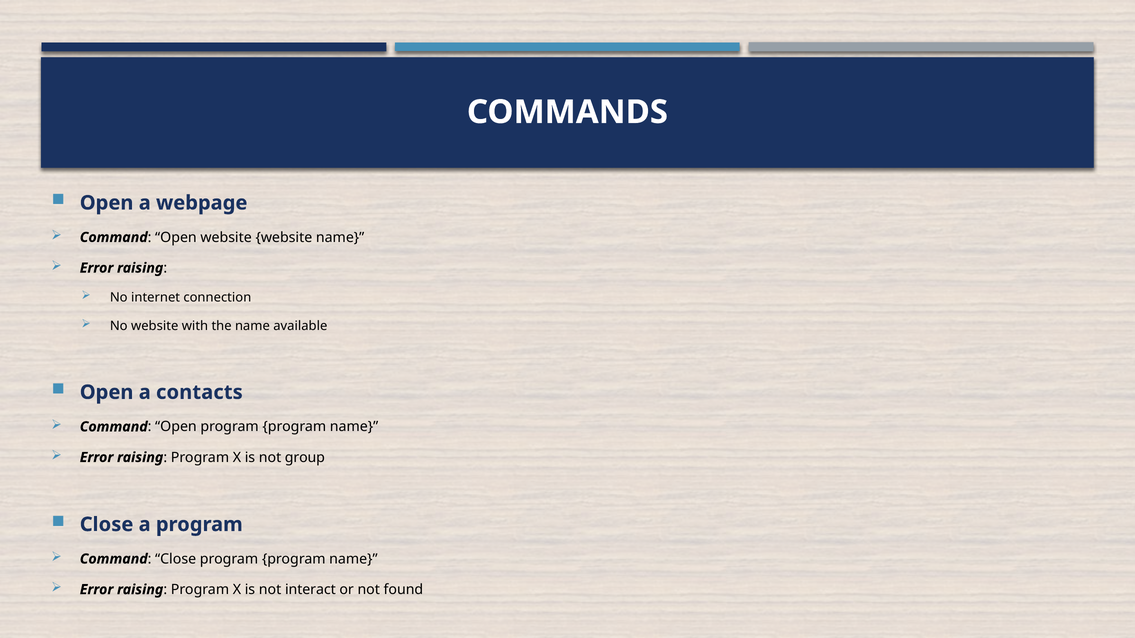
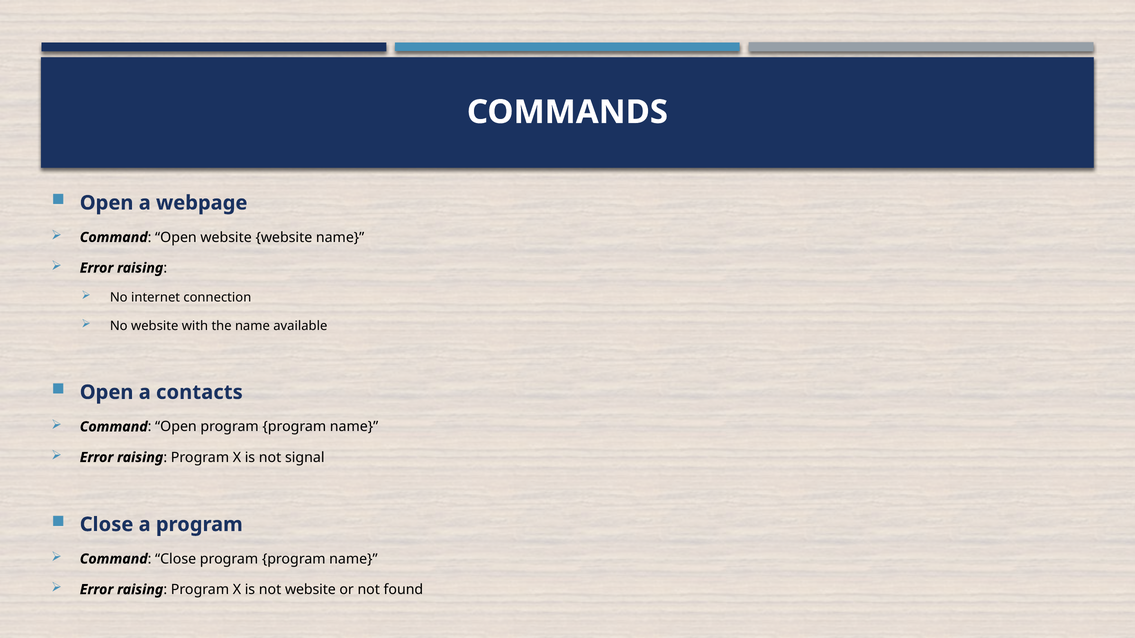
group: group -> signal
not interact: interact -> website
